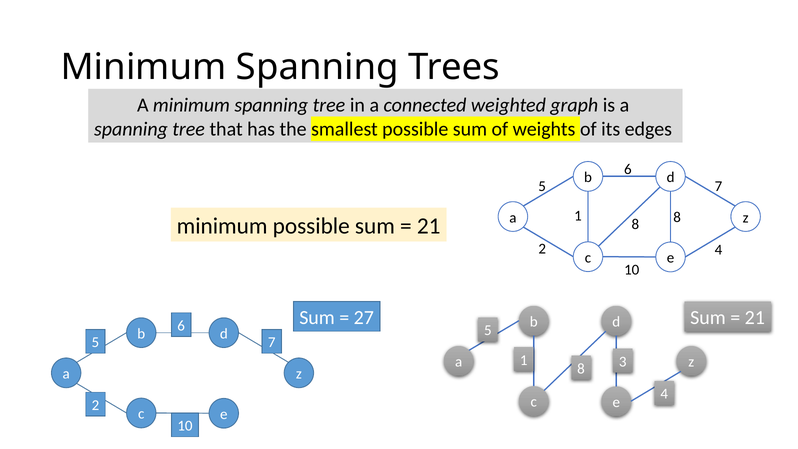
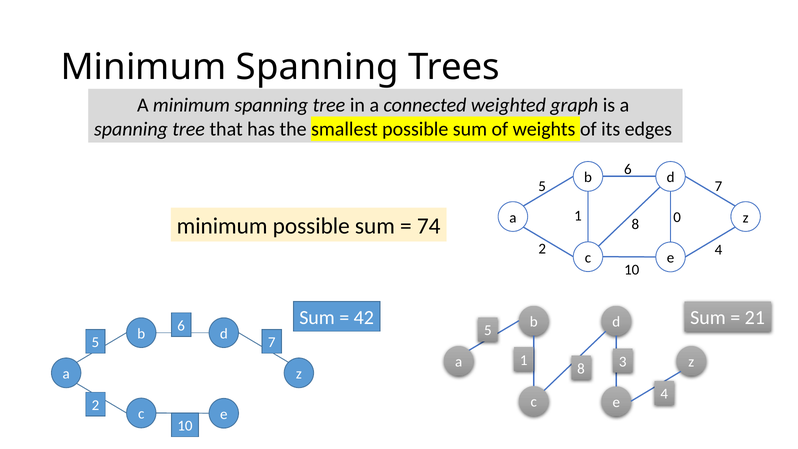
21 at (429, 226): 21 -> 74
8 8: 8 -> 0
27: 27 -> 42
